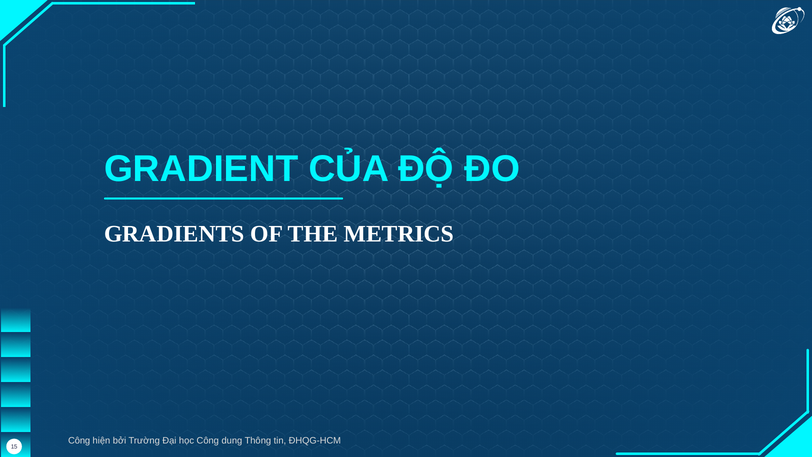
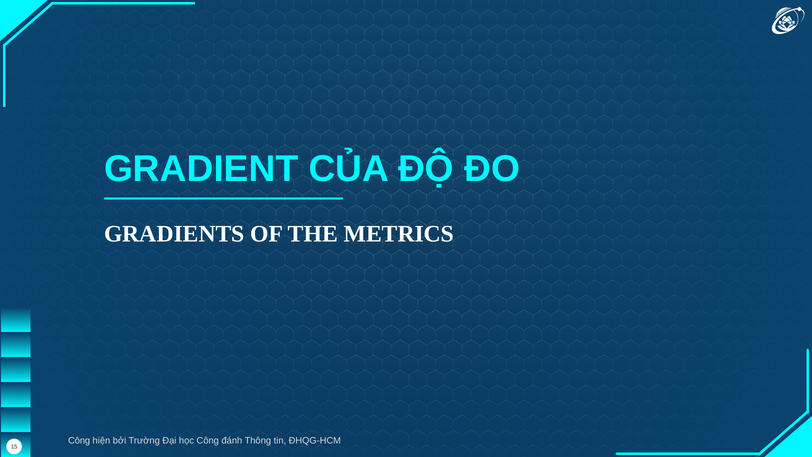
dung: dung -> đánh
